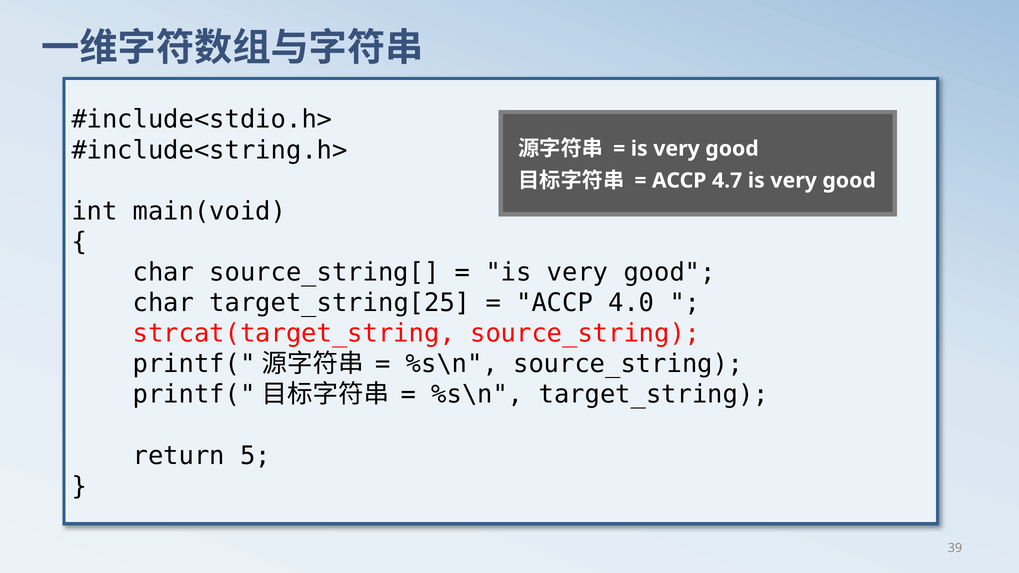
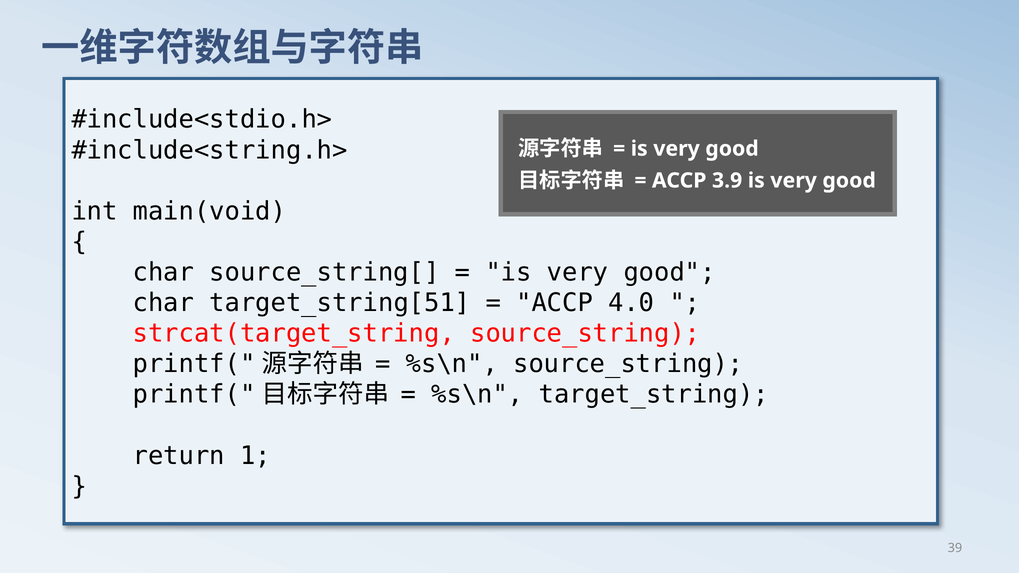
4.7: 4.7 -> 3.9
target_string[25: target_string[25 -> target_string[51
5: 5 -> 1
